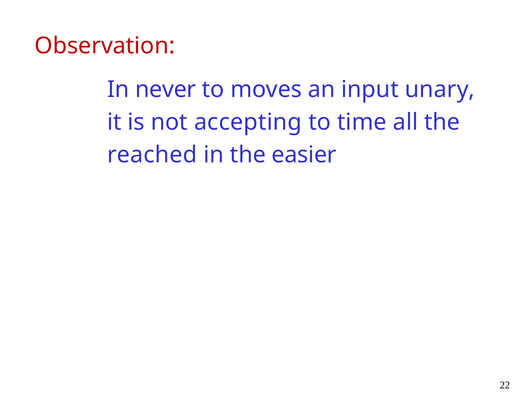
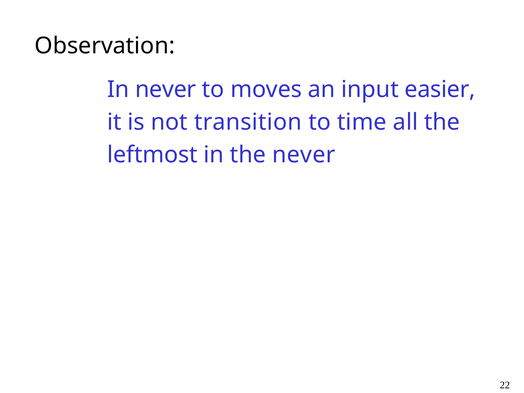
Observation colour: red -> black
unary: unary -> easier
accepting: accepting -> transition
reached: reached -> leftmost
the easier: easier -> never
